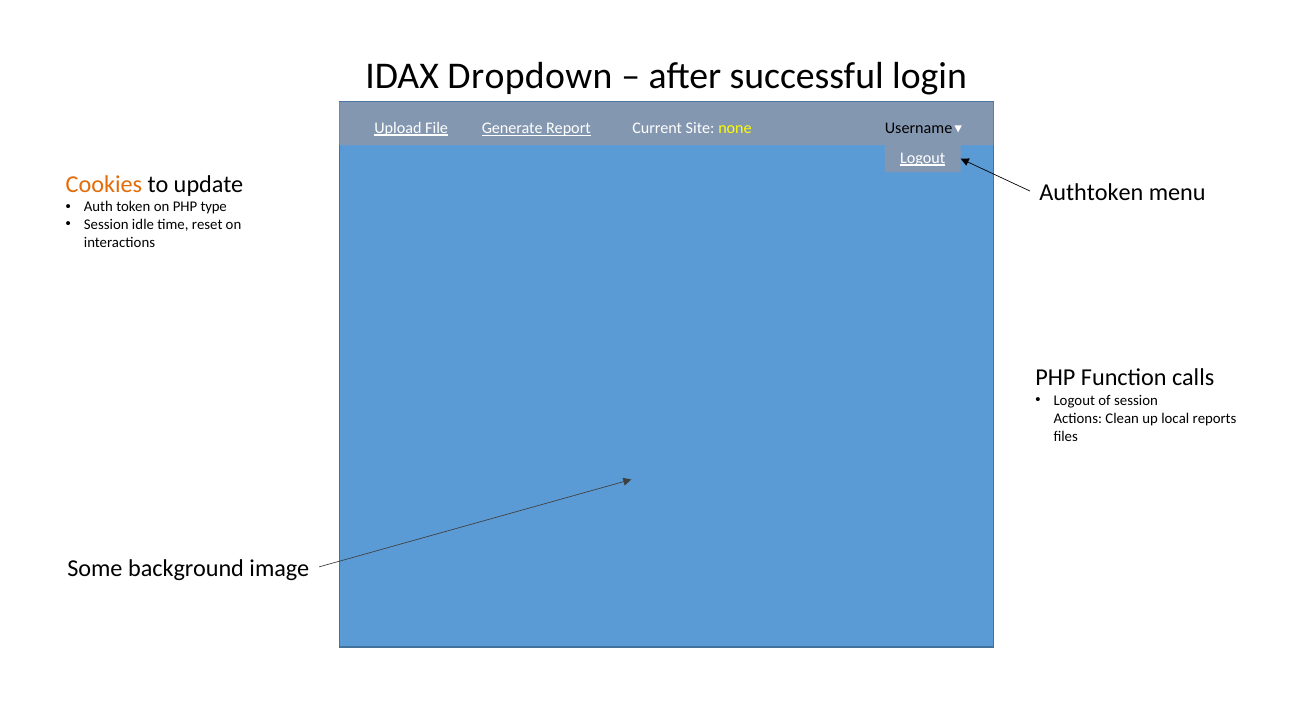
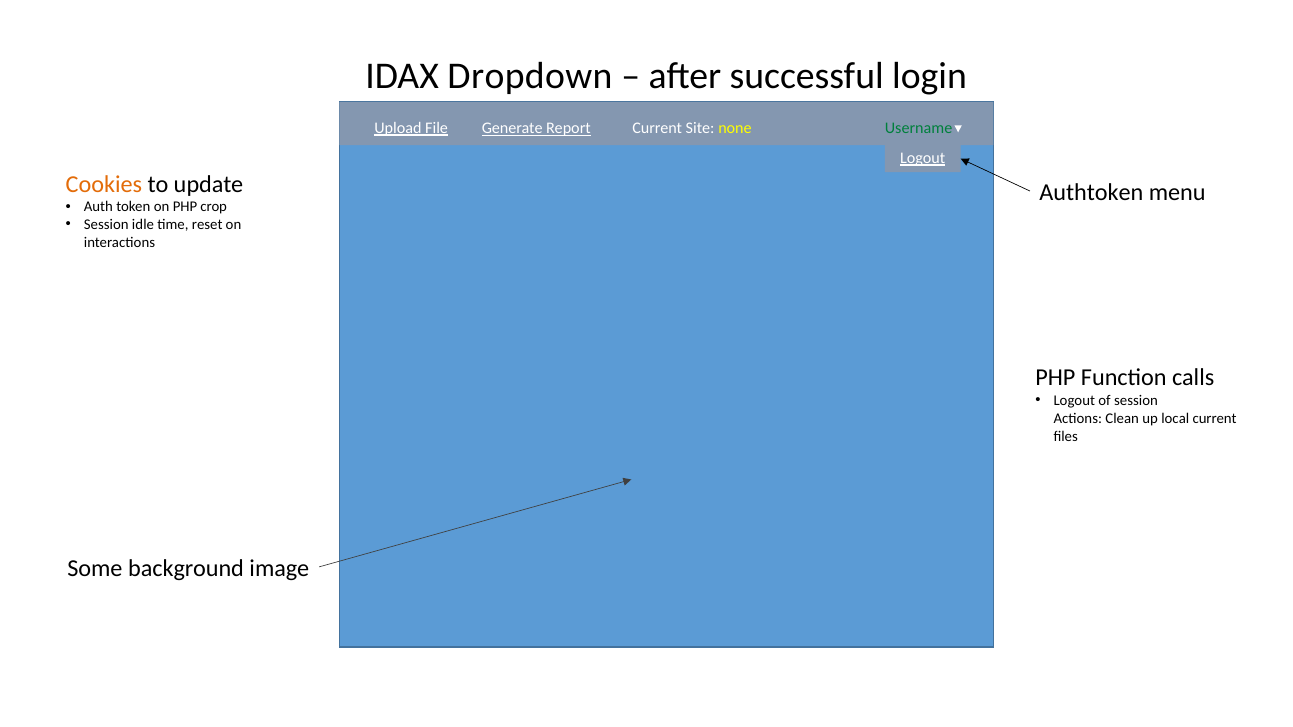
Username colour: black -> green
type: type -> crop
local reports: reports -> current
